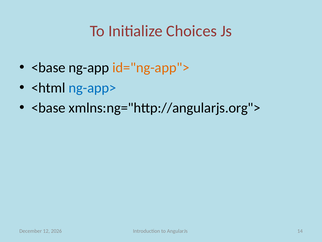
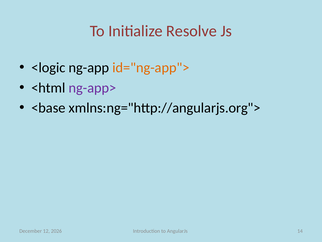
Choices: Choices -> Resolve
<base at (48, 68): <base -> <logic
ng-app> colour: blue -> purple
